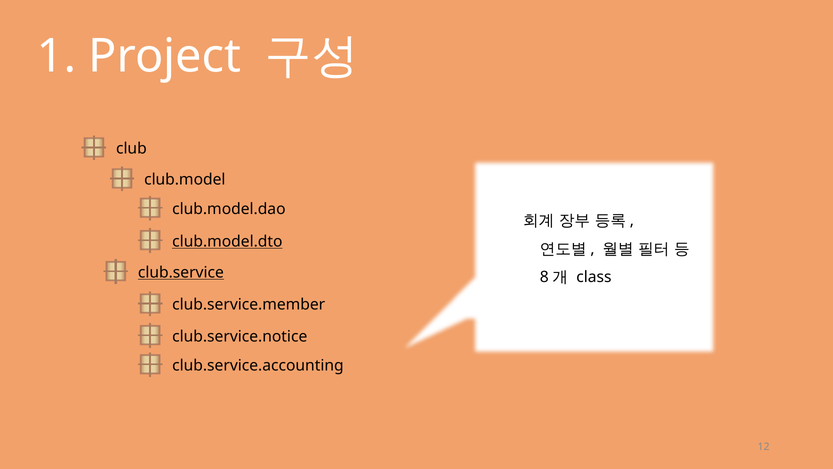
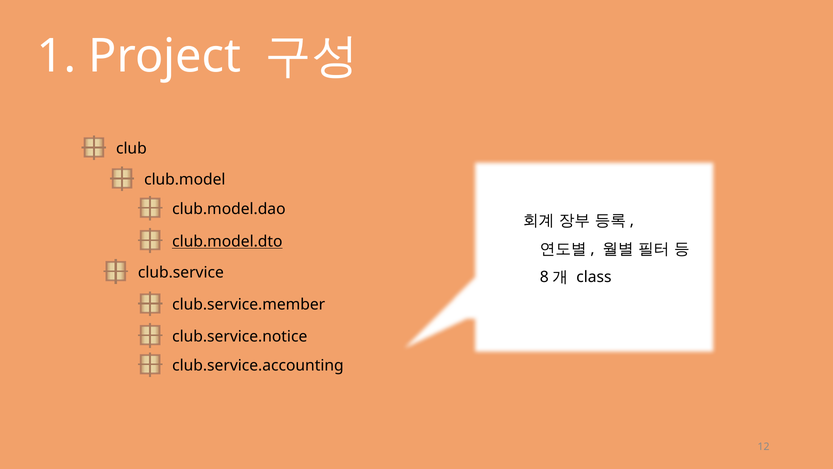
club.service underline: present -> none
